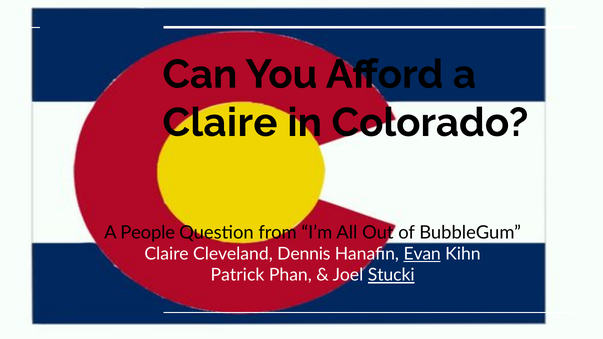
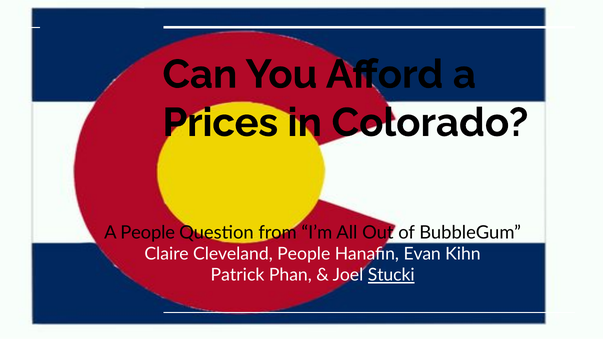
Claire at (220, 123): Claire -> Prices
Cleveland Dennis: Dennis -> People
Evan underline: present -> none
